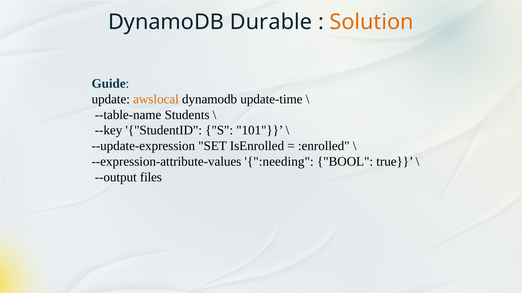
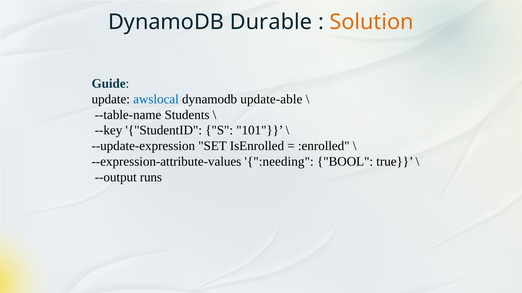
awslocal colour: orange -> blue
update-time: update-time -> update-able
files: files -> runs
